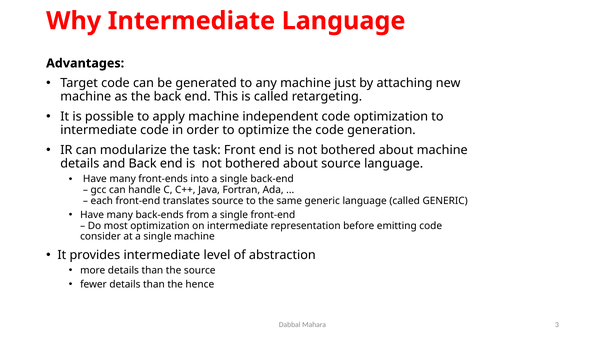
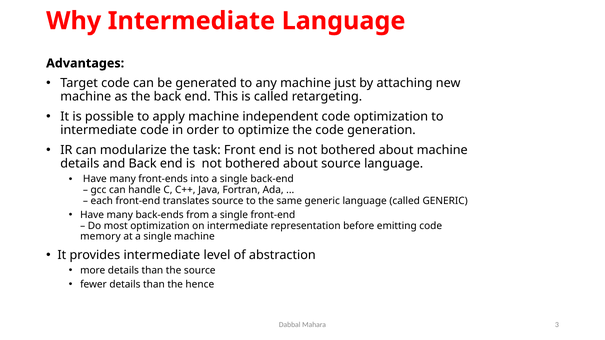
consider: consider -> memory
